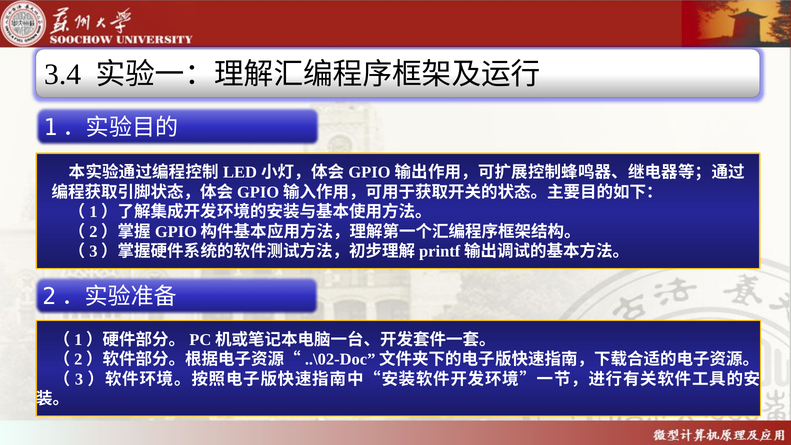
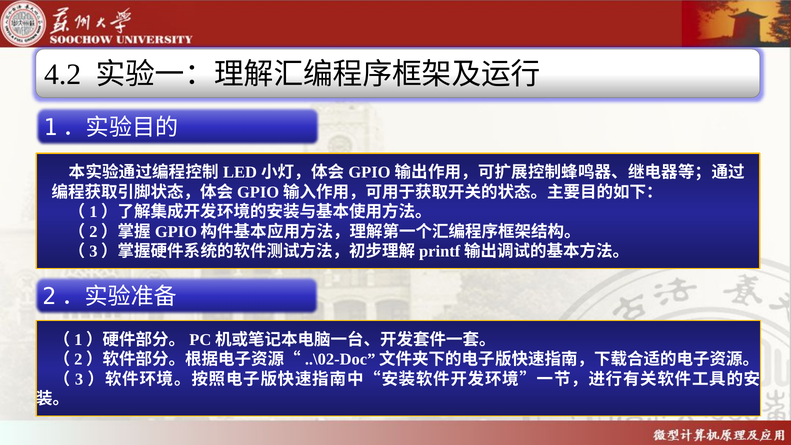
3.4: 3.4 -> 4.2
